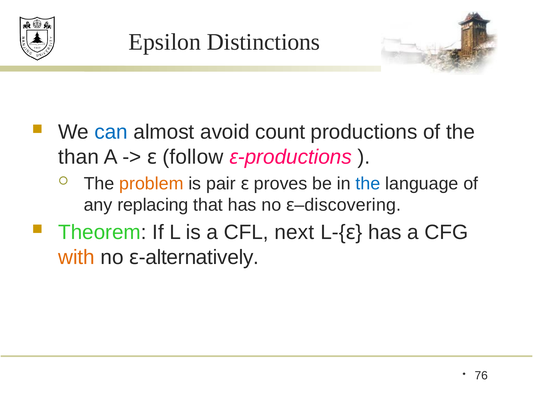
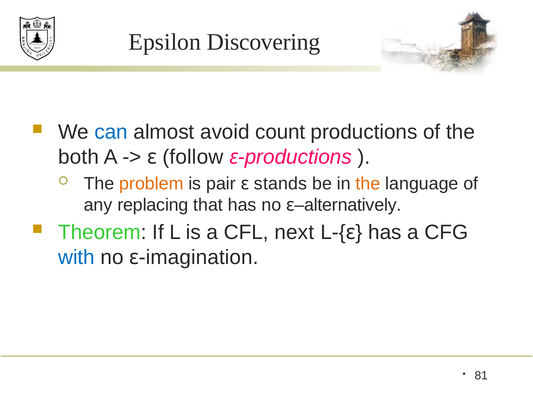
Distinctions: Distinctions -> Discovering
than: than -> both
proves: proves -> stands
the at (368, 183) colour: blue -> orange
discovering: discovering -> alternatively
with colour: orange -> blue
alternatively: alternatively -> imagination
76: 76 -> 81
